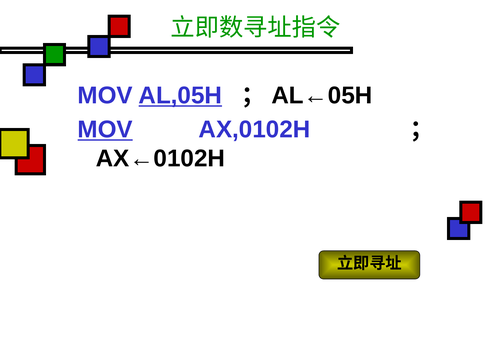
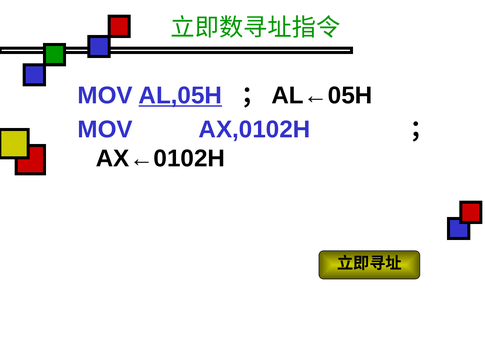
MOV at (105, 129) underline: present -> none
